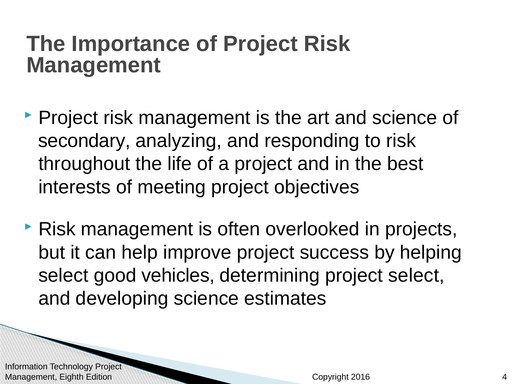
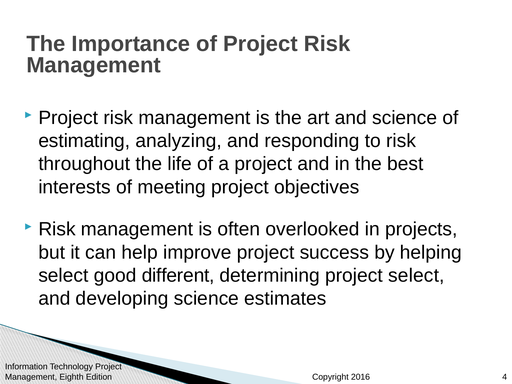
secondary: secondary -> estimating
vehicles: vehicles -> different
